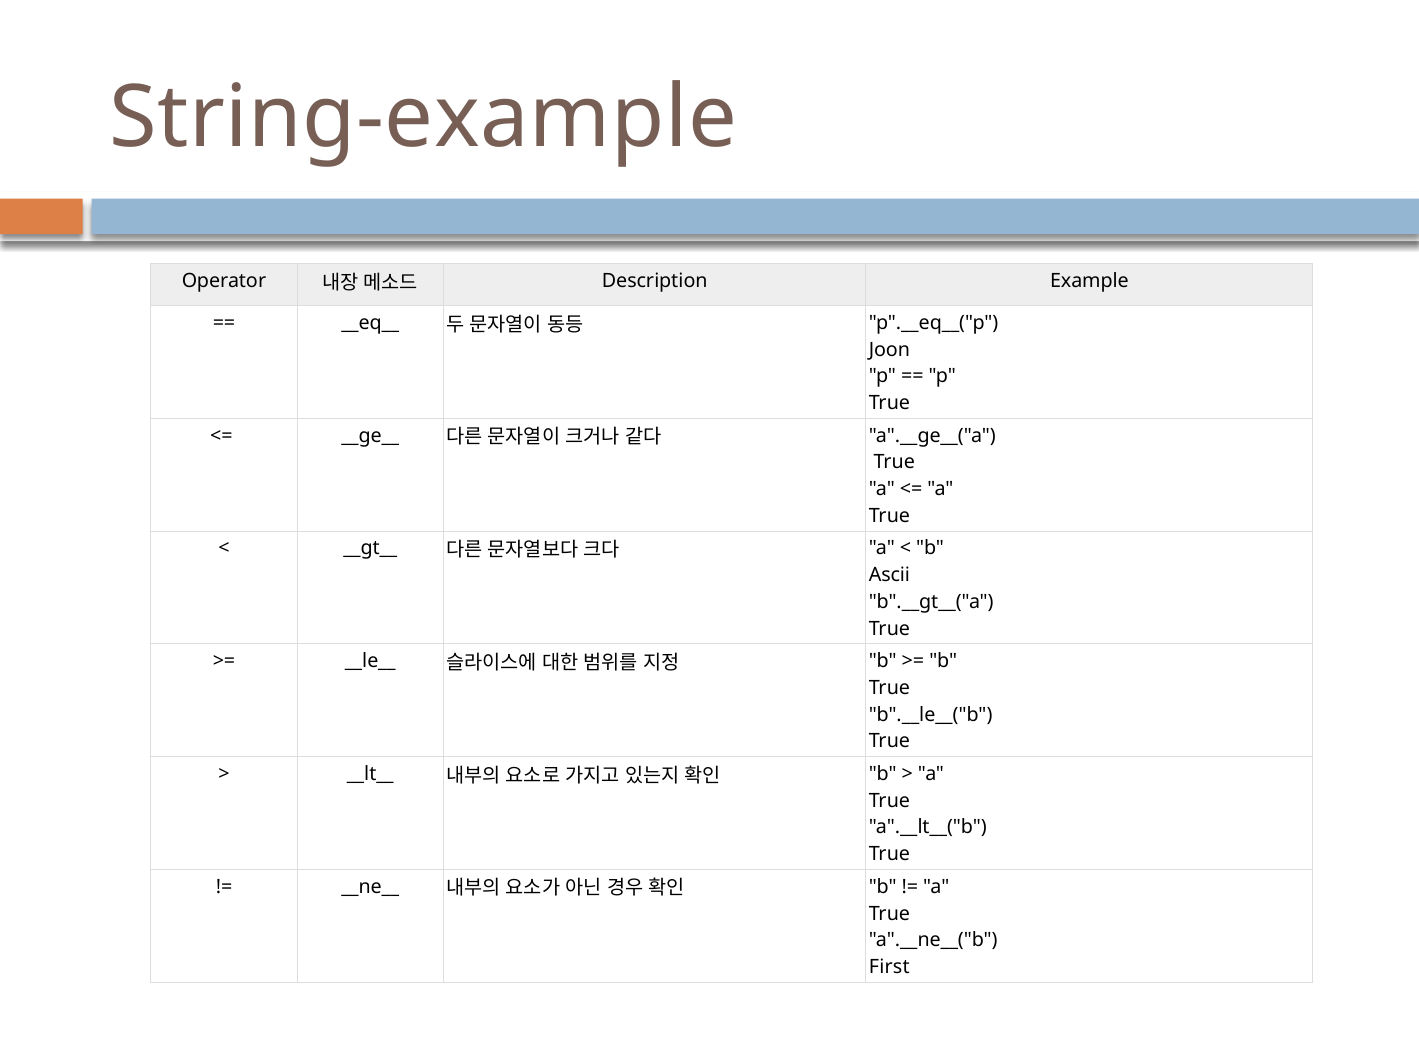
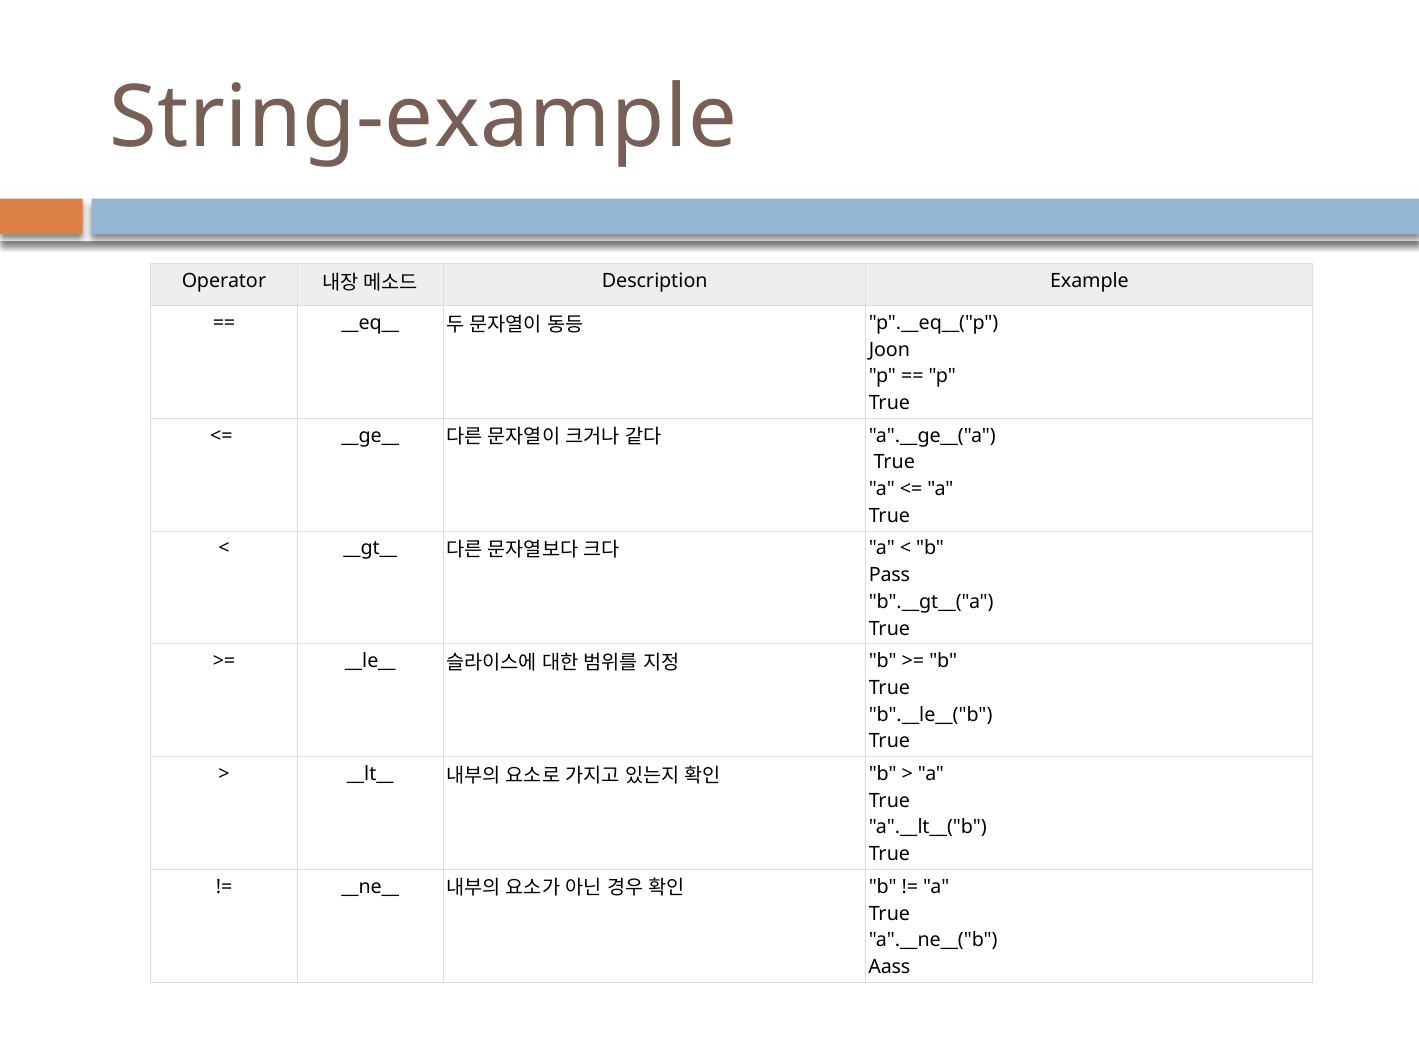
Ascii: Ascii -> Pass
First: First -> Aass
